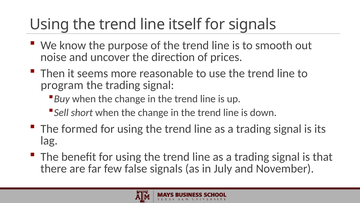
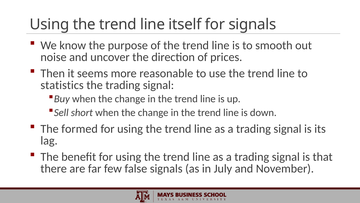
program: program -> statistics
